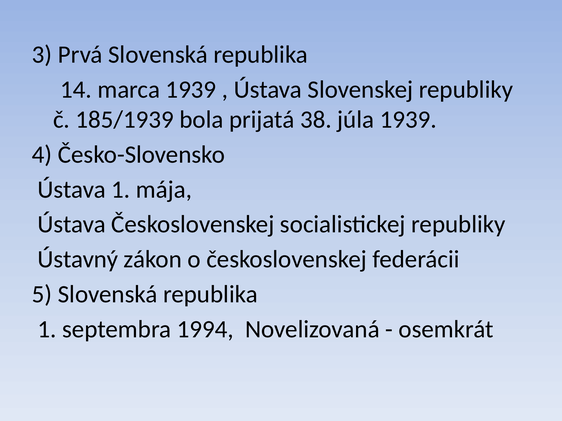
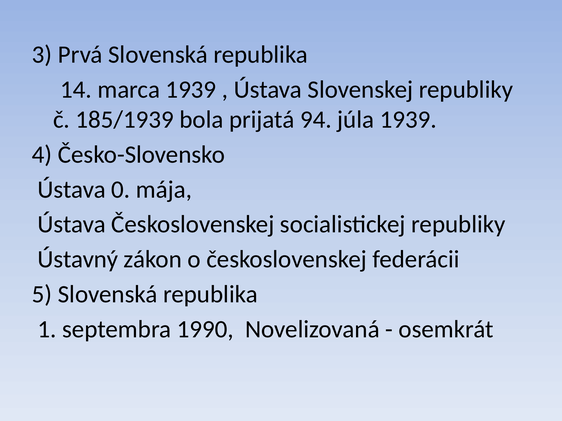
38: 38 -> 94
Ústava 1: 1 -> 0
1994: 1994 -> 1990
